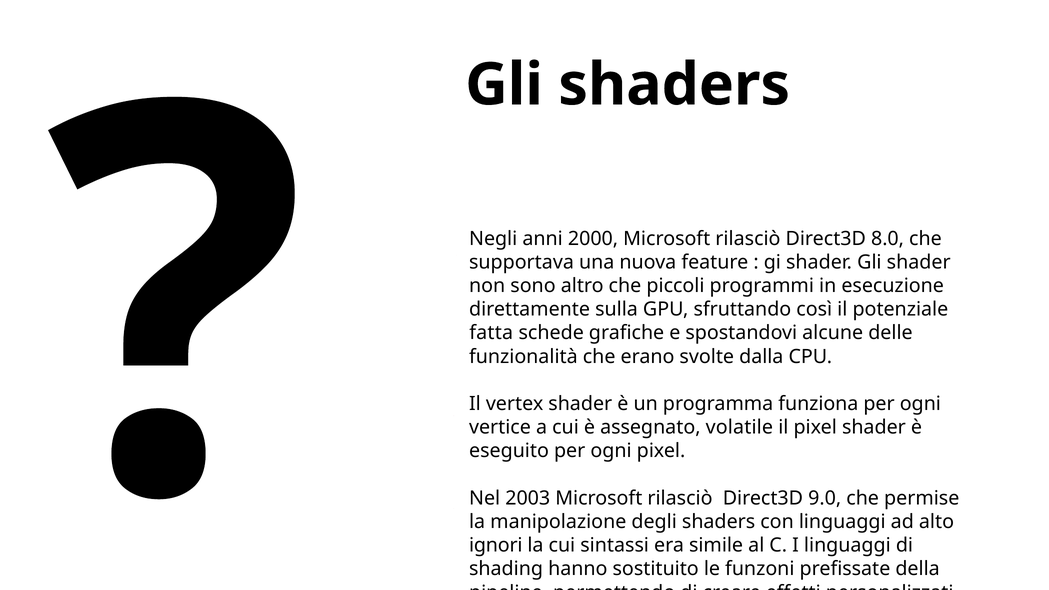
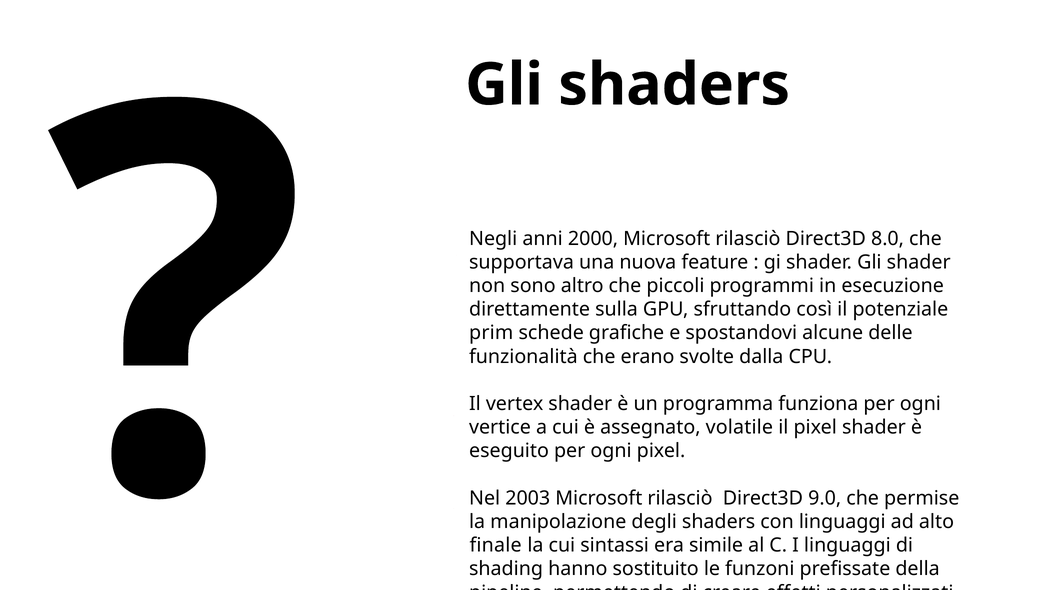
fatta: fatta -> prim
ignori: ignori -> finale
